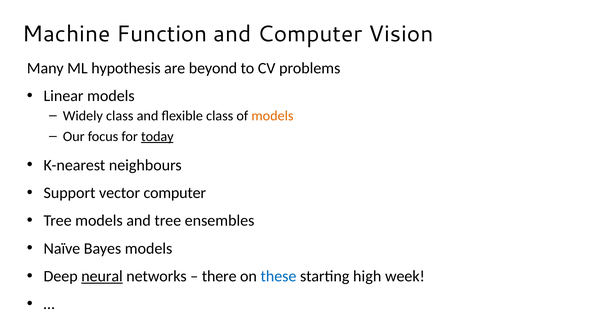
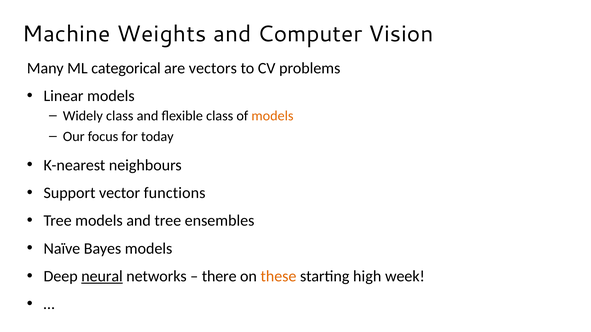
Function: Function -> Weights
hypothesis: hypothesis -> categorical
beyond: beyond -> vectors
today underline: present -> none
vector computer: computer -> functions
these colour: blue -> orange
